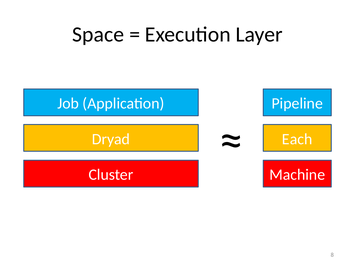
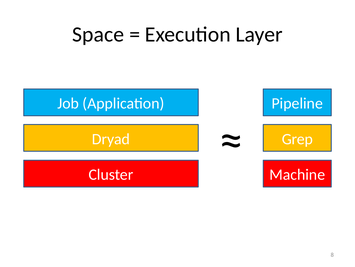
Each: Each -> Grep
